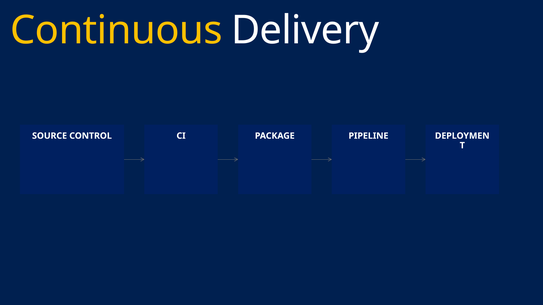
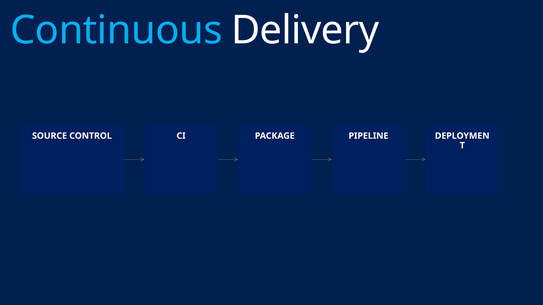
Continuous colour: yellow -> light blue
